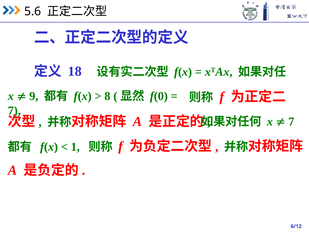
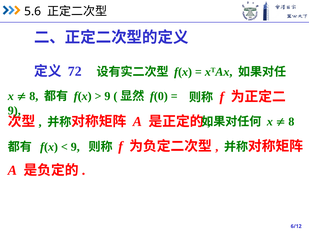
18: 18 -> 72
9 at (34, 96): 9 -> 8
8 at (107, 96): 8 -> 9
7 at (14, 110): 7 -> 9
7 at (291, 121): 7 -> 8
1 at (75, 147): 1 -> 9
